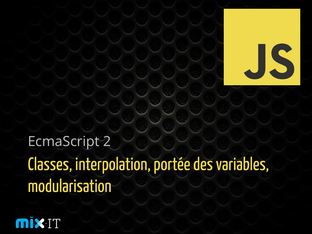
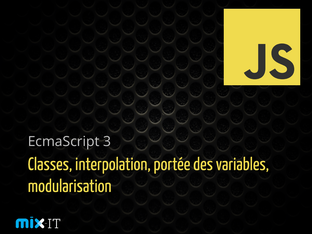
2: 2 -> 3
